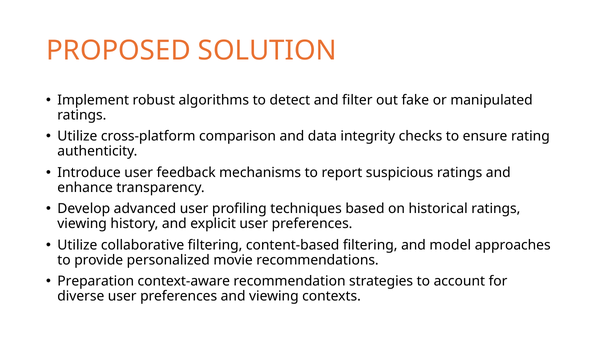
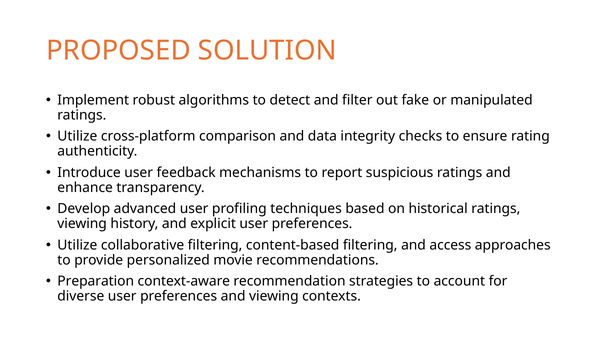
model: model -> access
